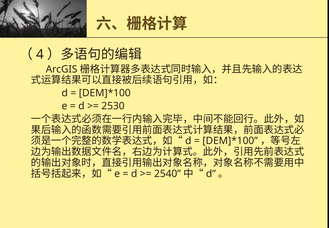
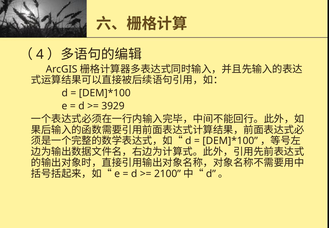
2530: 2530 -> 3929
2540: 2540 -> 2100
